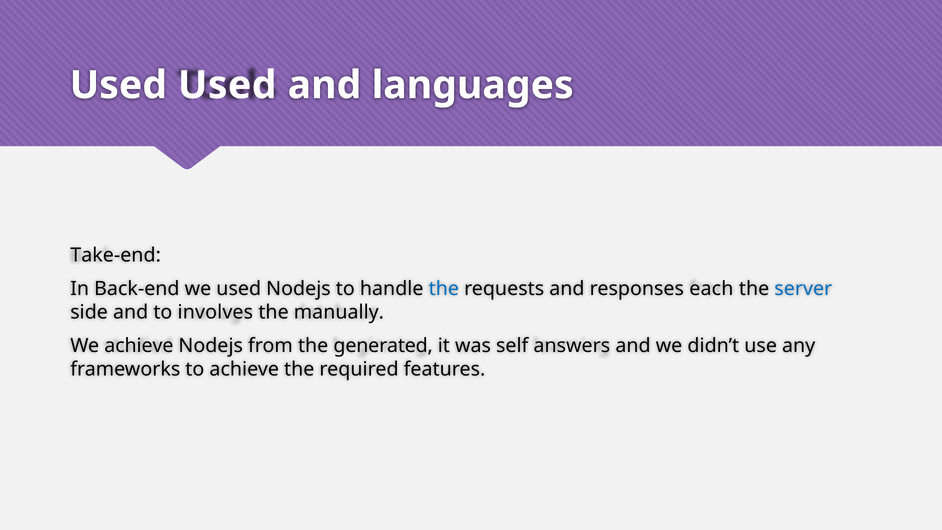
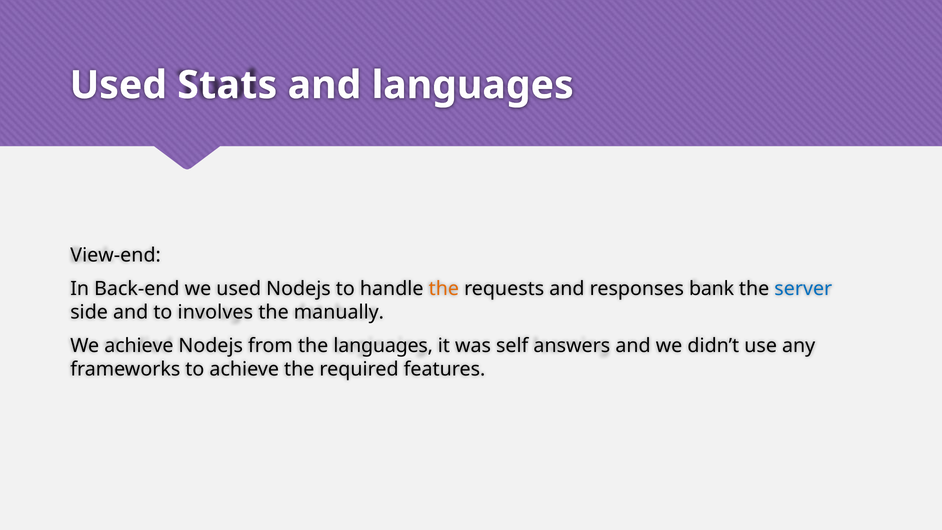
Used Used: Used -> Stats
Take-end: Take-end -> View-end
the at (444, 289) colour: blue -> orange
each: each -> bank
the generated: generated -> languages
